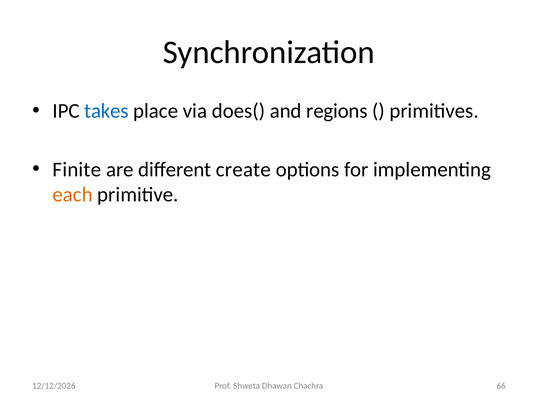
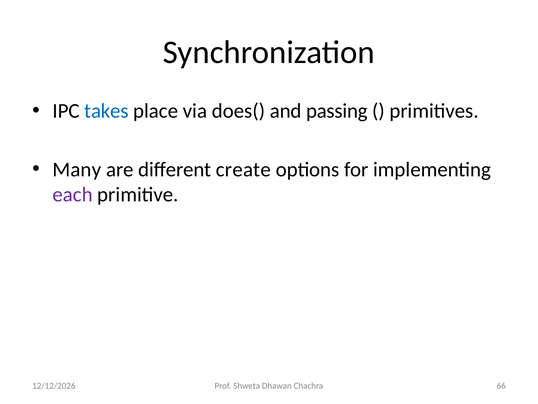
regions: regions -> passing
Finite: Finite -> Many
each colour: orange -> purple
